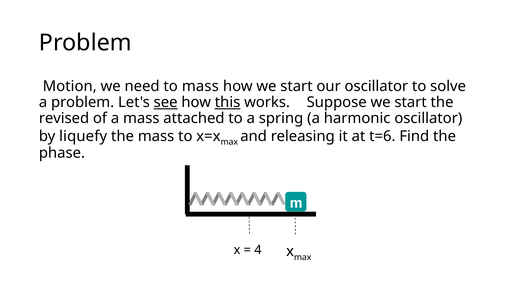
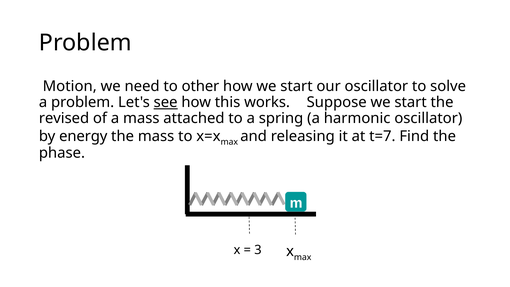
to mass: mass -> other
this underline: present -> none
liquefy: liquefy -> energy
t=6: t=6 -> t=7
4: 4 -> 3
